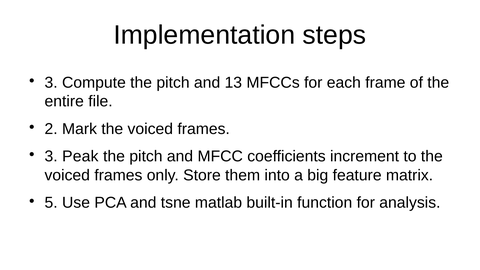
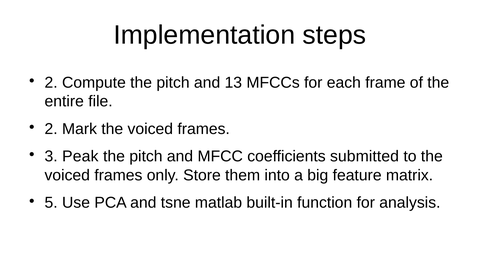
3 at (51, 83): 3 -> 2
increment: increment -> submitted
